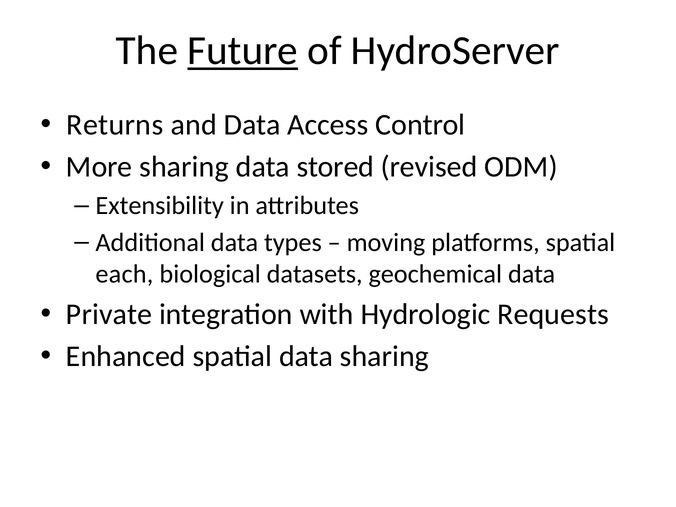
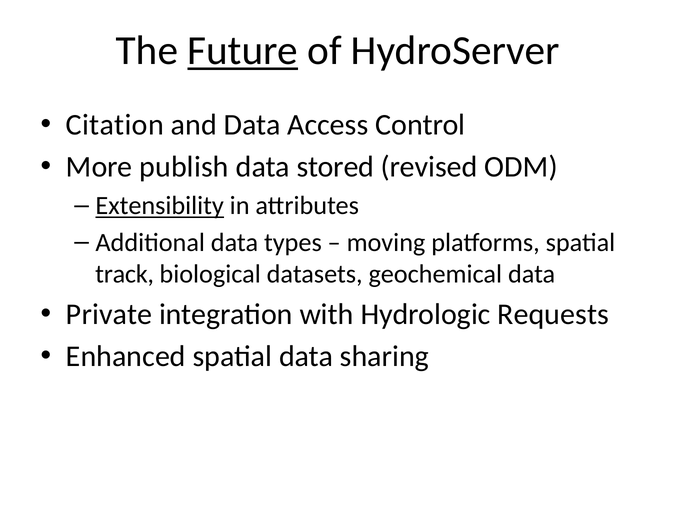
Returns: Returns -> Citation
More sharing: sharing -> publish
Extensibility underline: none -> present
each: each -> track
